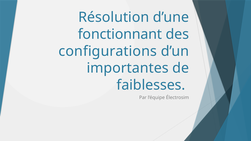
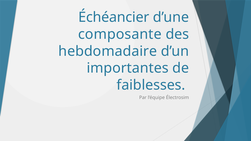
Résolution: Résolution -> Échéancier
fonctionnant: fonctionnant -> composante
configurations: configurations -> hebdomadaire
